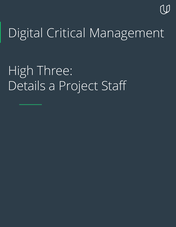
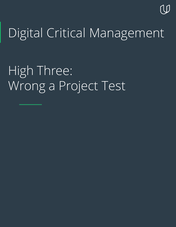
Details: Details -> Wrong
Staff: Staff -> Test
